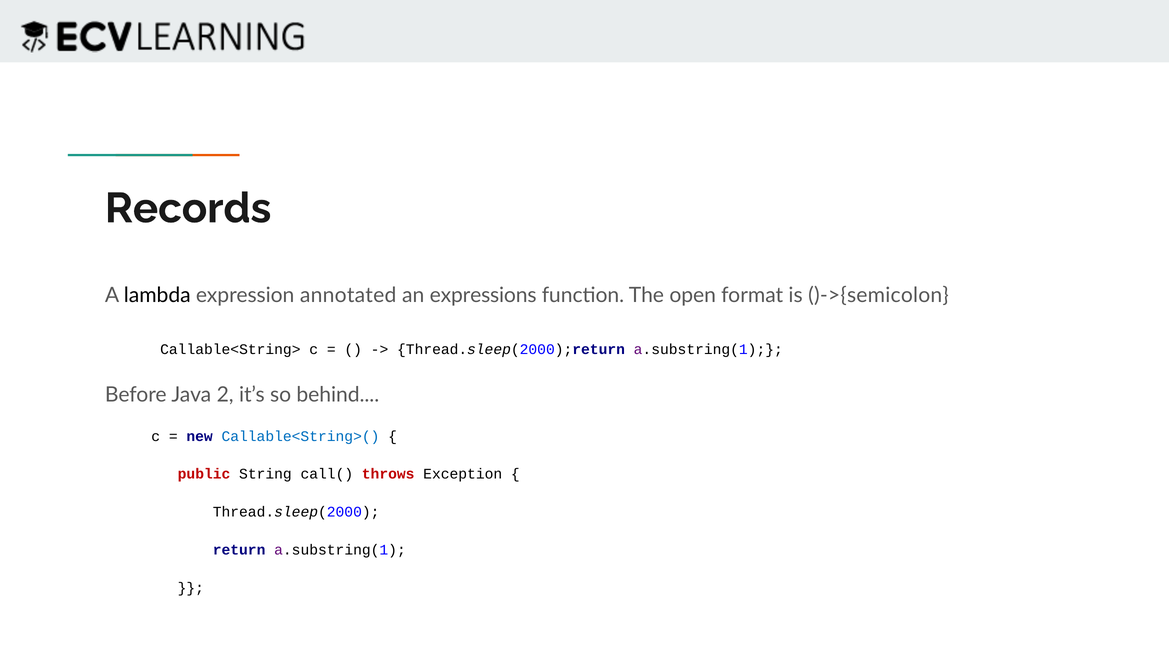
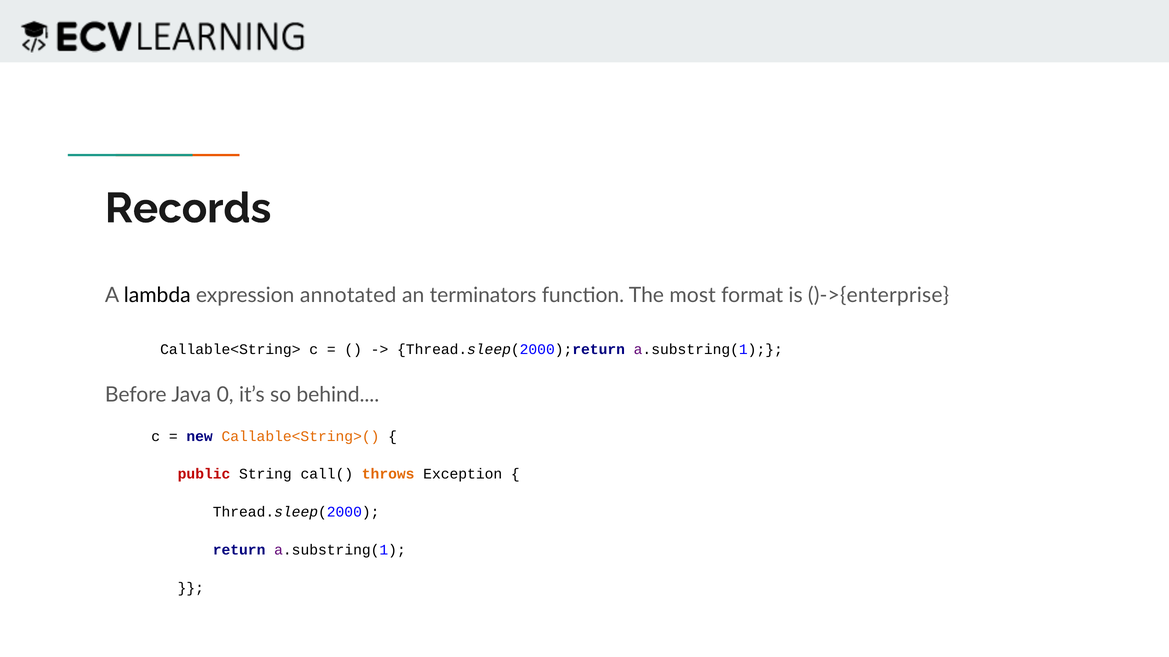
expressions: expressions -> terminators
open: open -> most
)->{semicolon: )->{semicolon -> )->{enterprise
2: 2 -> 0
Callable<String>( colour: blue -> orange
throws colour: red -> orange
